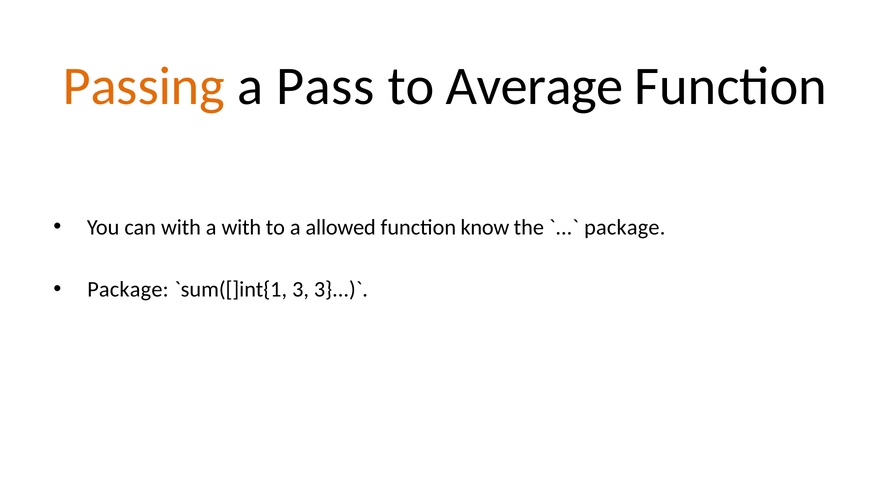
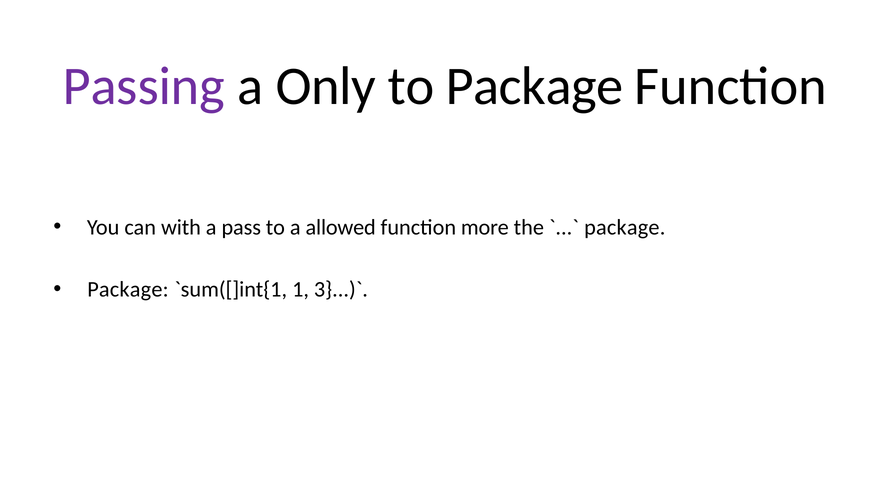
Passing colour: orange -> purple
Pass: Pass -> Only
to Average: Average -> Package
a with: with -> pass
know: know -> more
3: 3 -> 1
